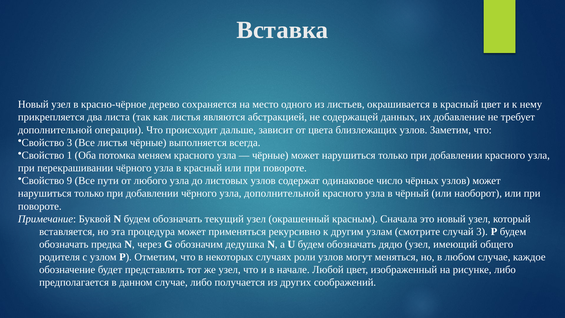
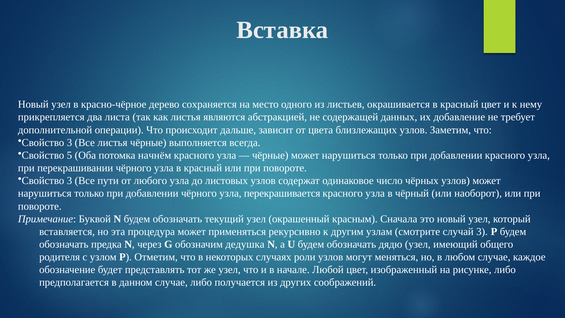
1: 1 -> 5
меняем: меняем -> начнём
9 at (69, 181): 9 -> 3
узла дополнительной: дополнительной -> перекрашивается
